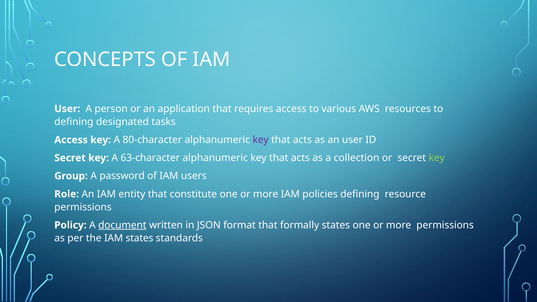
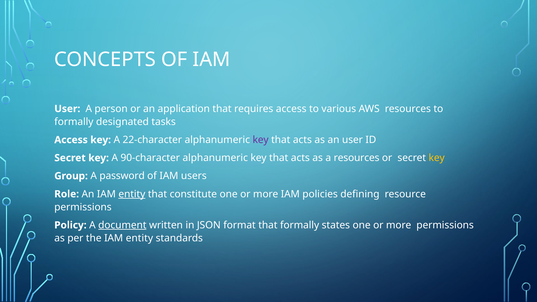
defining at (74, 122): defining -> formally
80-character: 80-character -> 22-character
63-character: 63-character -> 90-character
a collection: collection -> resources
key at (437, 158) colour: light green -> yellow
entity at (132, 194) underline: none -> present
the IAM states: states -> entity
